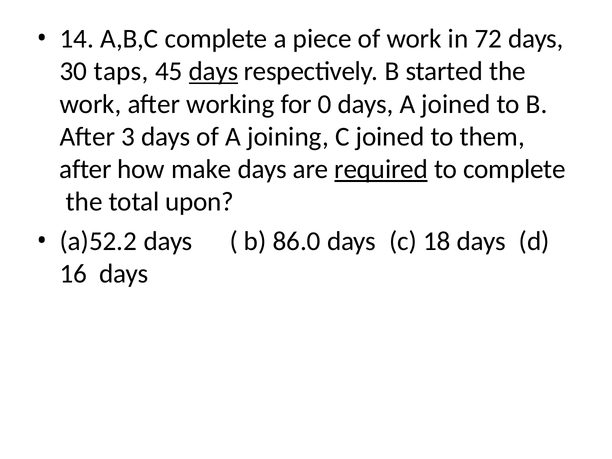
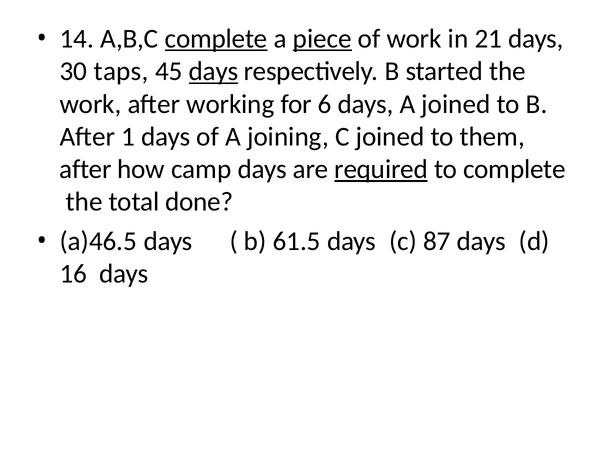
complete at (216, 39) underline: none -> present
piece underline: none -> present
72: 72 -> 21
0: 0 -> 6
3: 3 -> 1
make: make -> camp
upon: upon -> done
a)52.2: a)52.2 -> a)46.5
86.0: 86.0 -> 61.5
18: 18 -> 87
